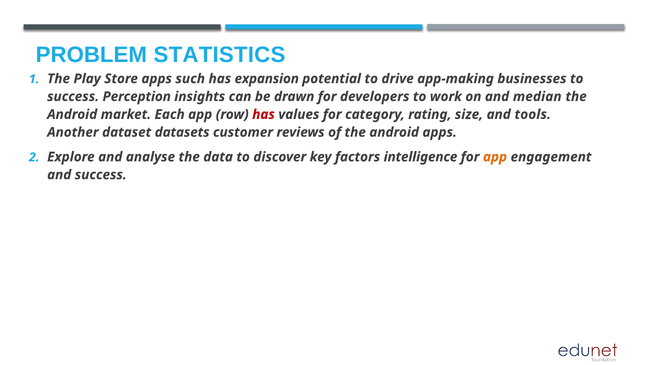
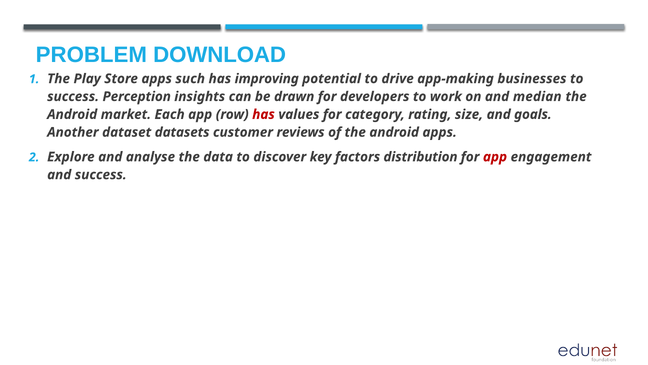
STATISTICS: STATISTICS -> DOWNLOAD
expansion: expansion -> improving
tools: tools -> goals
intelligence: intelligence -> distribution
app at (495, 157) colour: orange -> red
